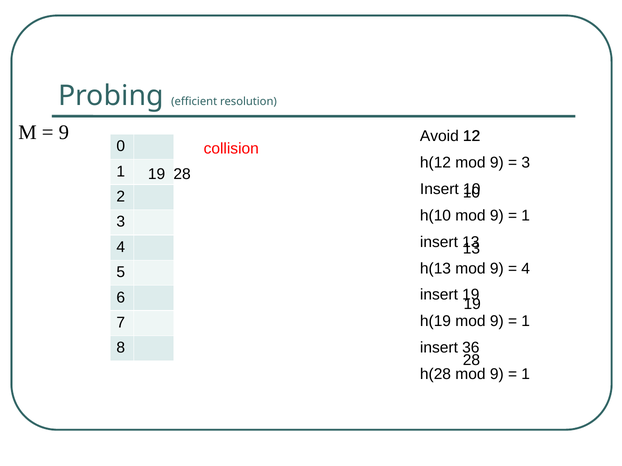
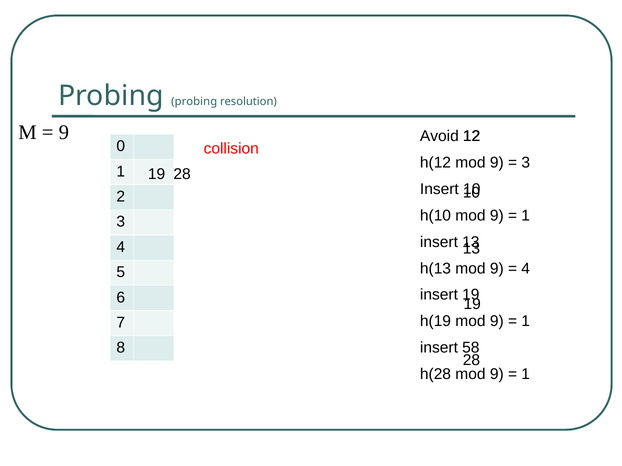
Probing efficient: efficient -> probing
36: 36 -> 58
